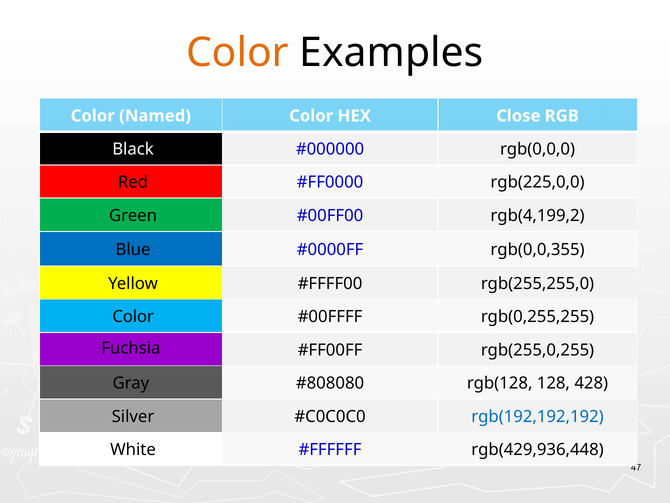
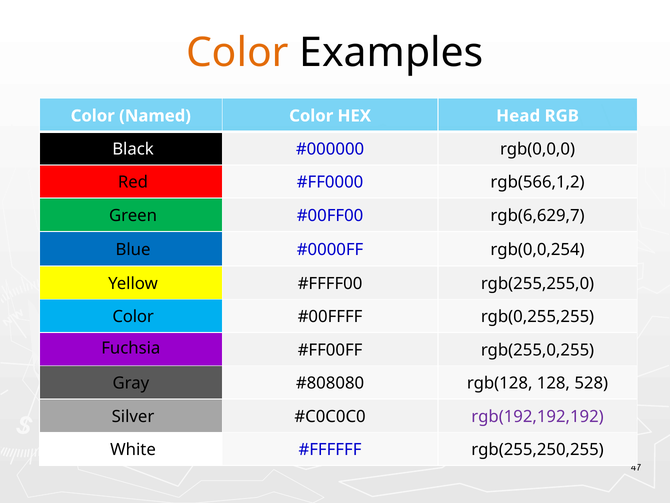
Close: Close -> Head
rgb(225,0,0: rgb(225,0,0 -> rgb(566,1,2
rgb(4,199,2: rgb(4,199,2 -> rgb(6,629,7
rgb(0,0,355: rgb(0,0,355 -> rgb(0,0,254
428: 428 -> 528
rgb(192,192,192 colour: blue -> purple
rgb(429,936,448: rgb(429,936,448 -> rgb(255,250,255
